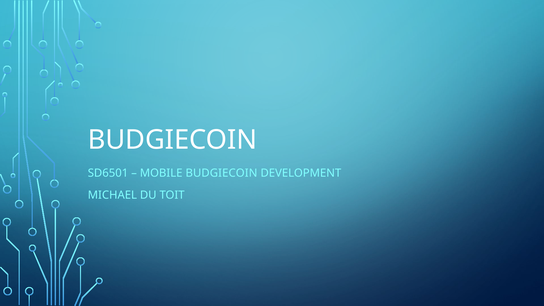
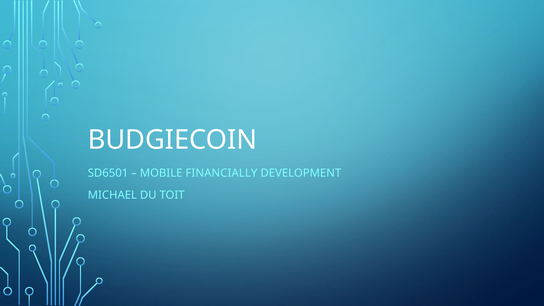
MOBILE BUDGIECOIN: BUDGIECOIN -> FINANCIALLY
